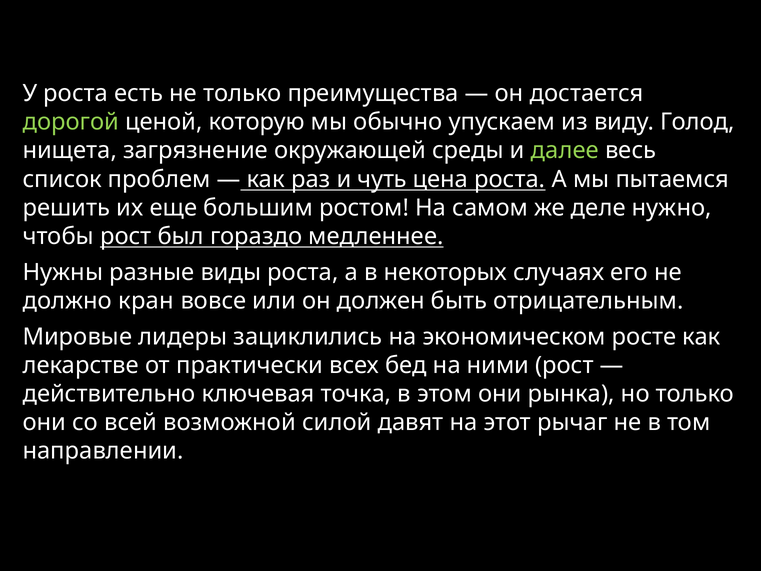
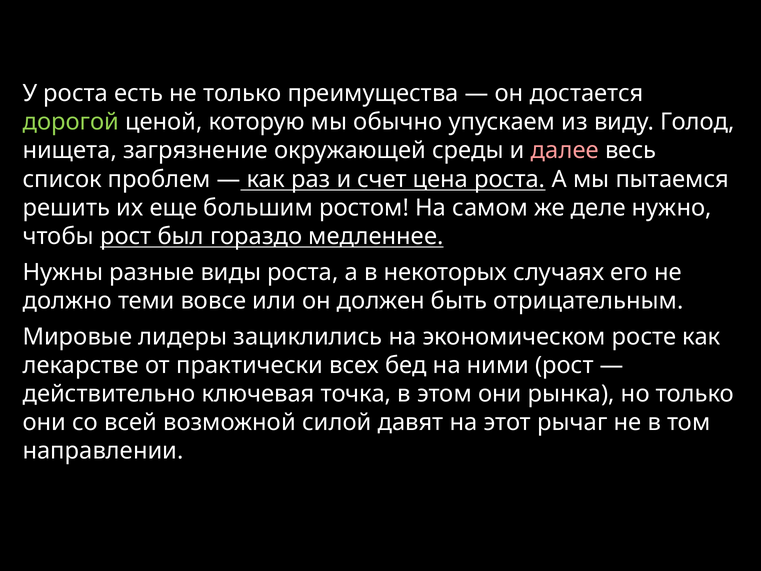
далее colour: light green -> pink
чуть: чуть -> счет
кран: кран -> теми
